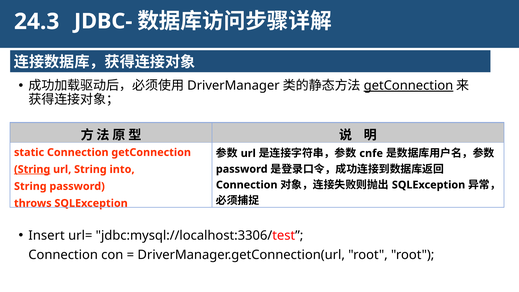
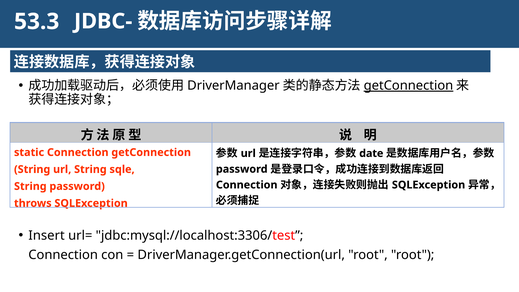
24.3: 24.3 -> 53.3
cnfe: cnfe -> date
String at (32, 169) underline: present -> none
into: into -> sqle
